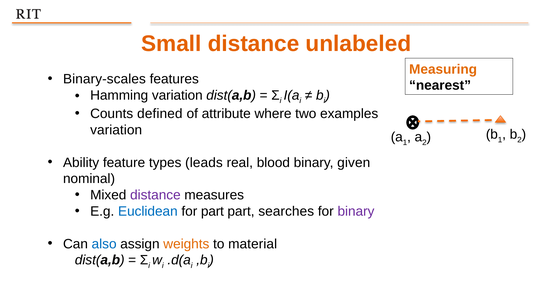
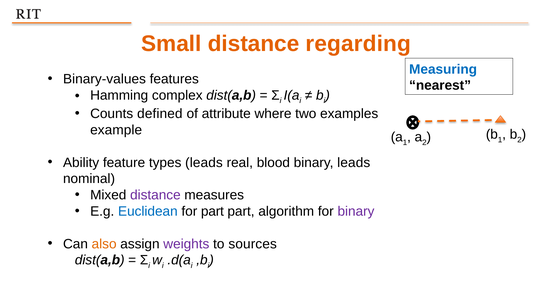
unlabeled: unlabeled -> regarding
Measuring colour: orange -> blue
Binary-scales: Binary-scales -> Binary-values
Hamming variation: variation -> complex
variation at (116, 130): variation -> example
binary given: given -> leads
searches: searches -> algorithm
also colour: blue -> orange
weights colour: orange -> purple
material: material -> sources
